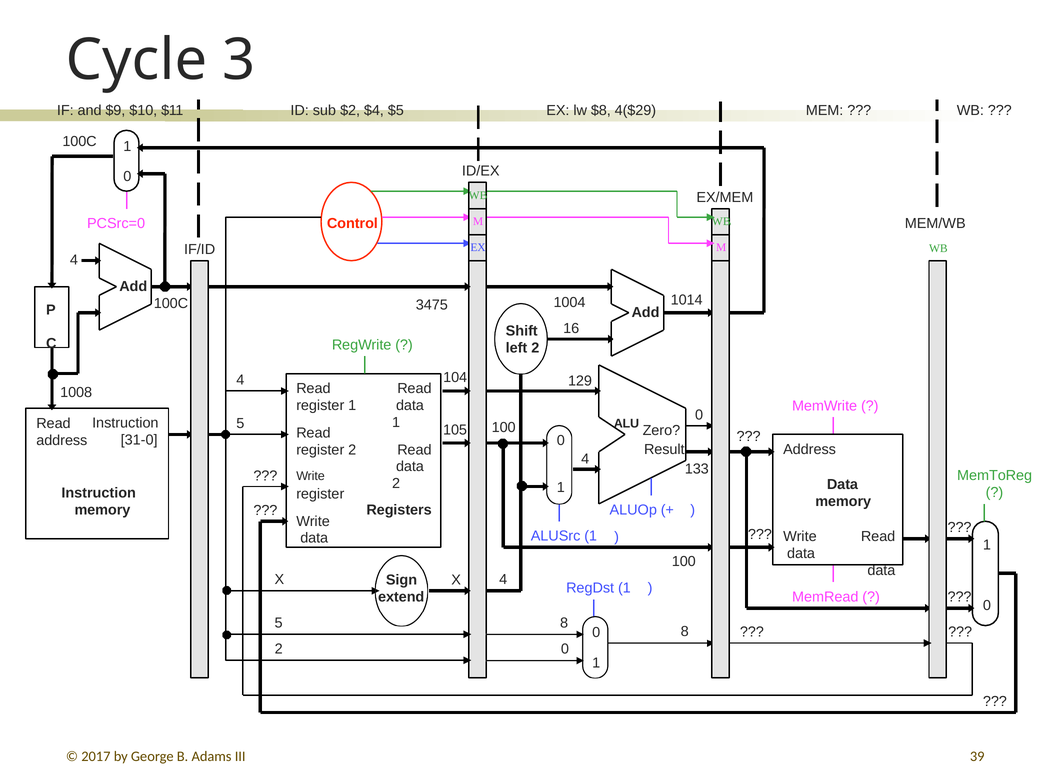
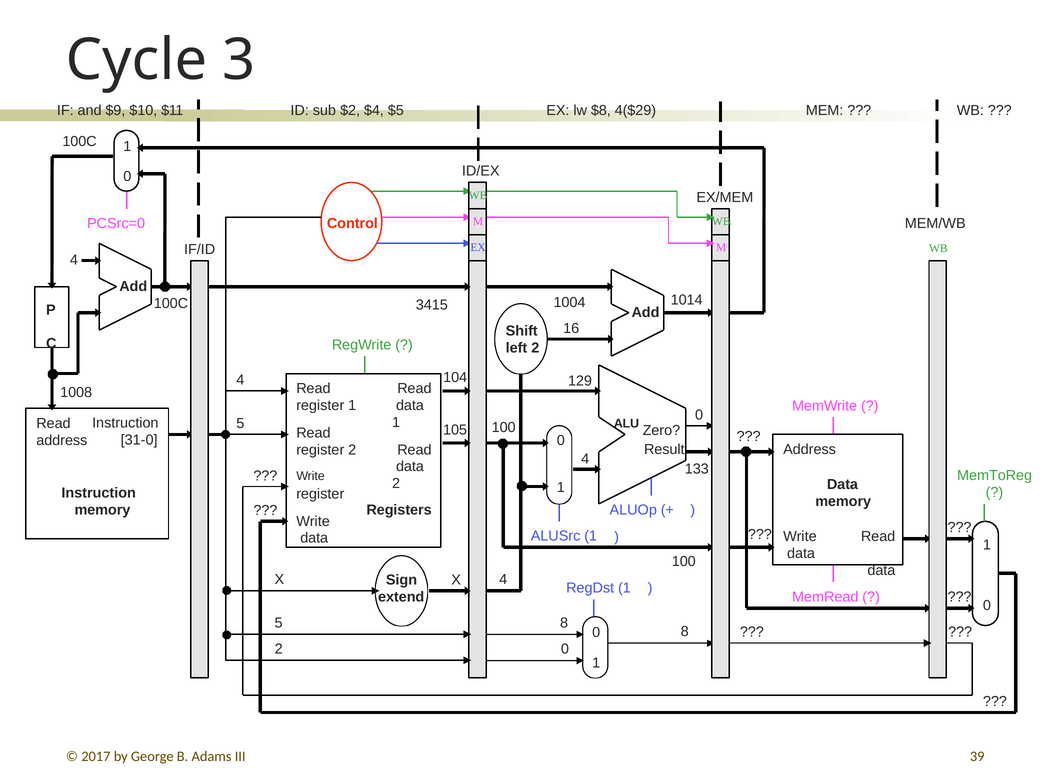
3475: 3475 -> 3415
